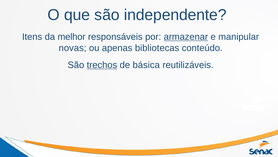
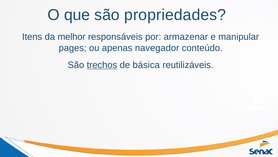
independente: independente -> propriedades
armazenar underline: present -> none
novas: novas -> pages
bibliotecas: bibliotecas -> navegador
